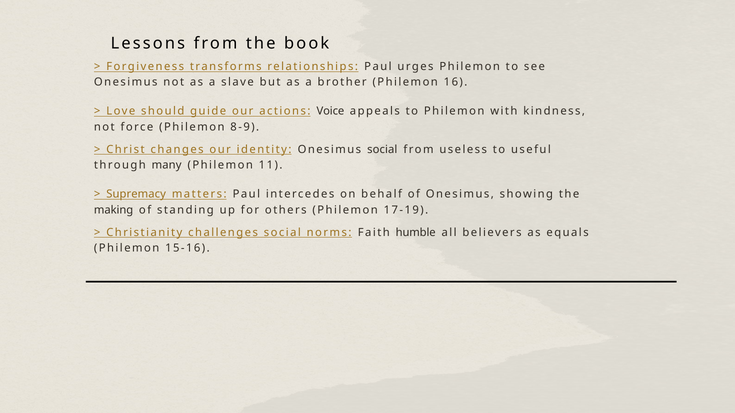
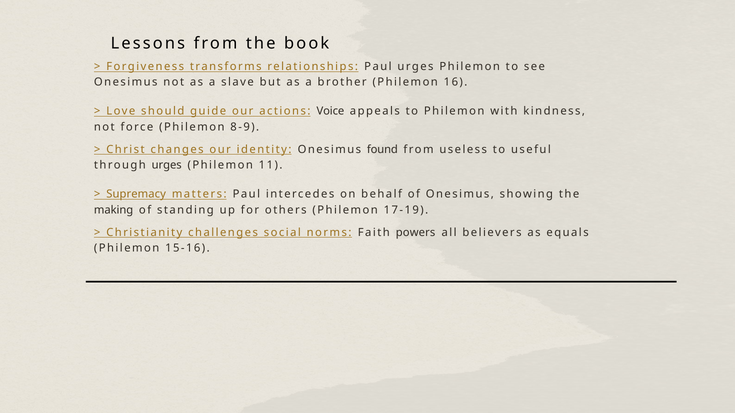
Onesimus social: social -> found
through many: many -> urges
humble: humble -> powers
